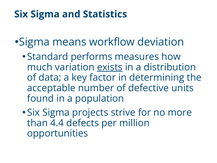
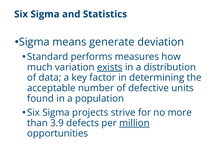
workflow: workflow -> generate
4.4: 4.4 -> 3.9
million underline: none -> present
